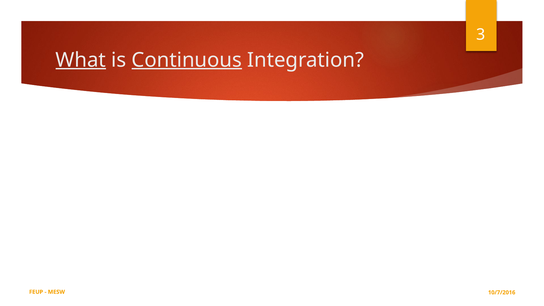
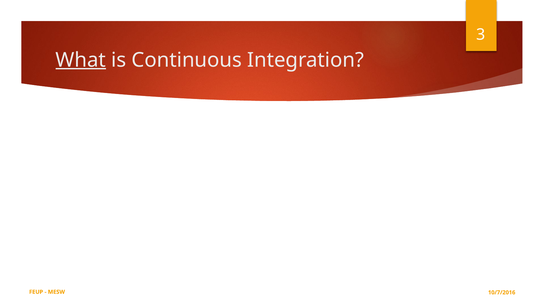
Continuous underline: present -> none
